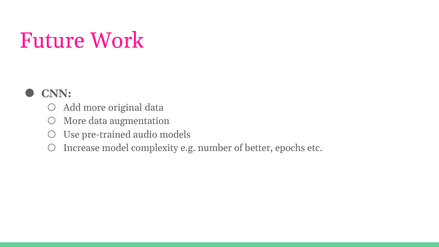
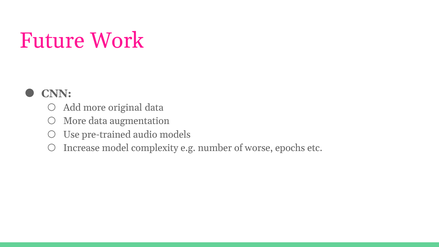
better: better -> worse
